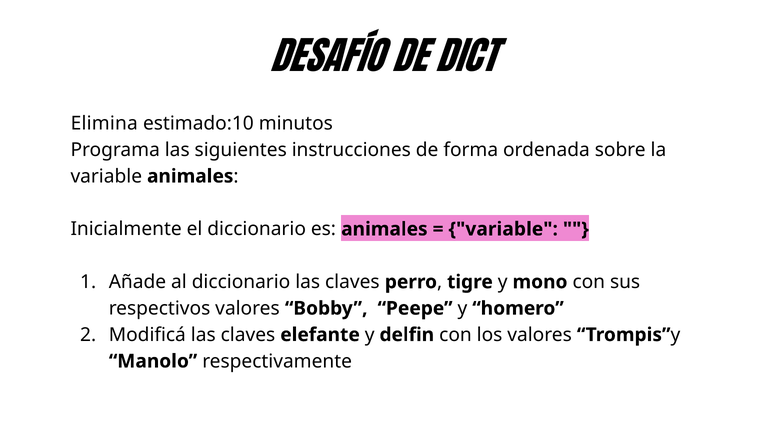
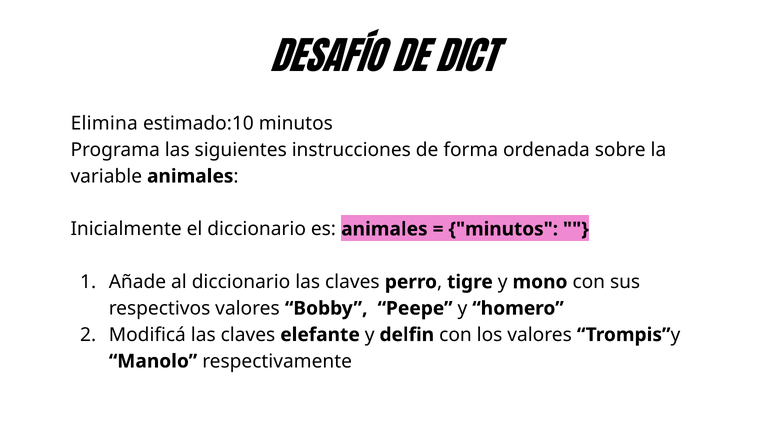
variable at (503, 229): variable -> minutos
